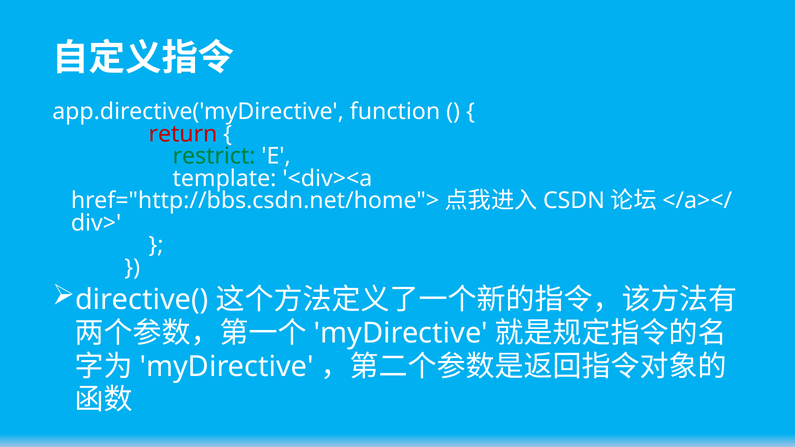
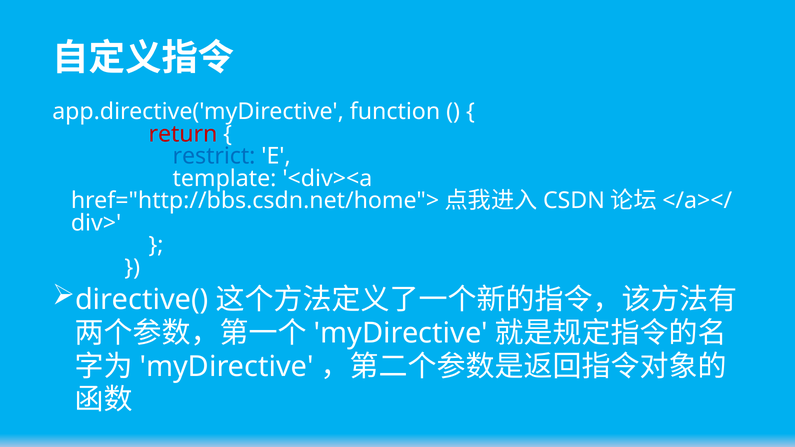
restrict colour: green -> blue
